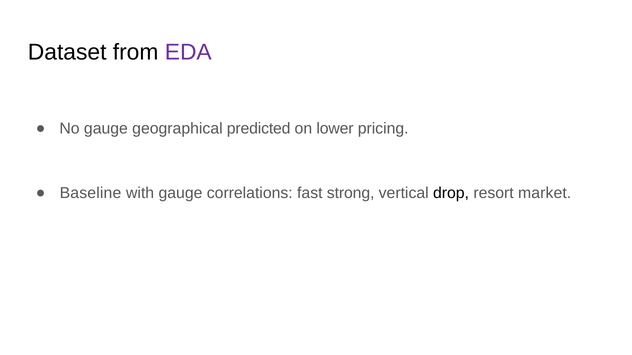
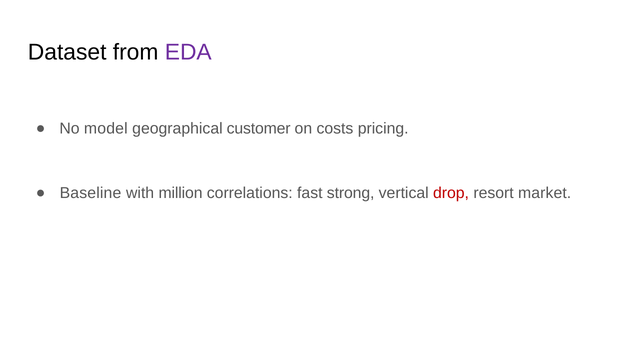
No gauge: gauge -> model
predicted: predicted -> customer
lower: lower -> costs
with gauge: gauge -> million
drop colour: black -> red
